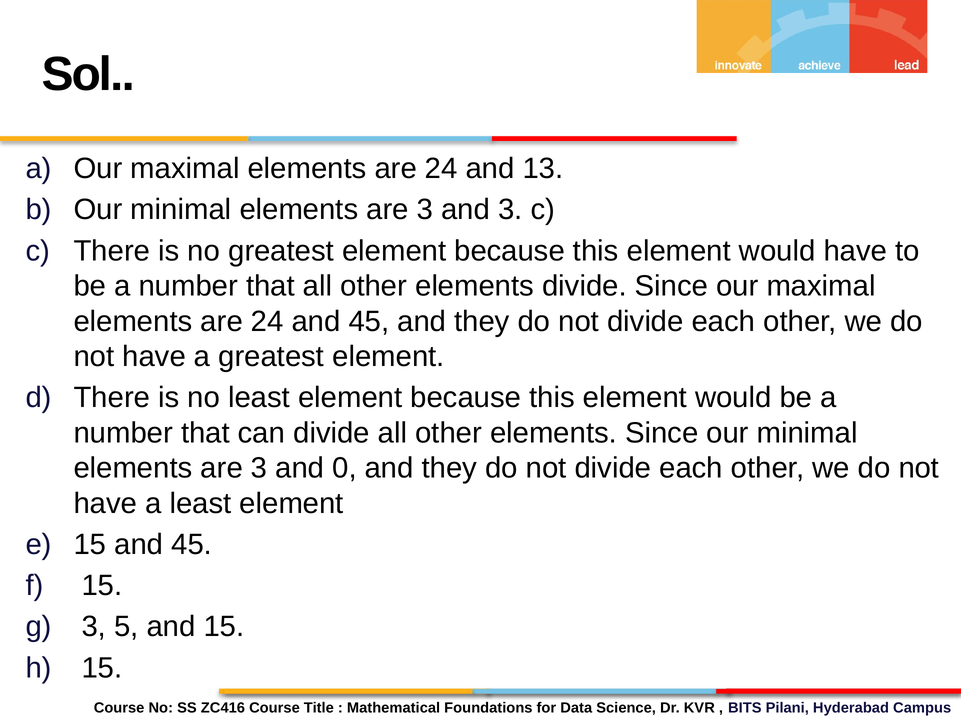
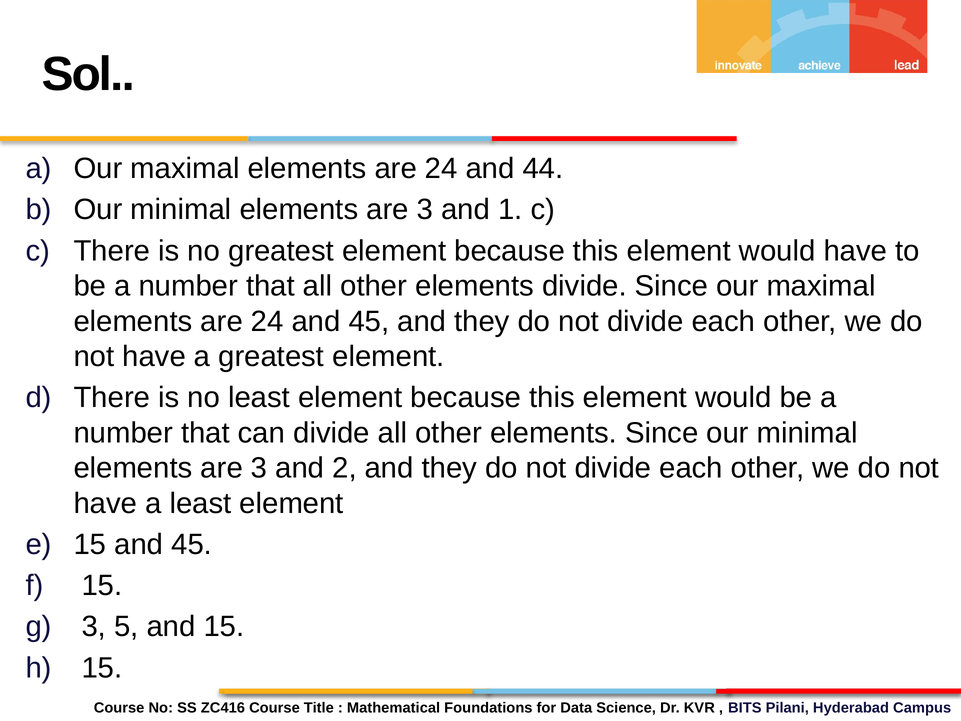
13: 13 -> 44
and 3: 3 -> 1
0: 0 -> 2
